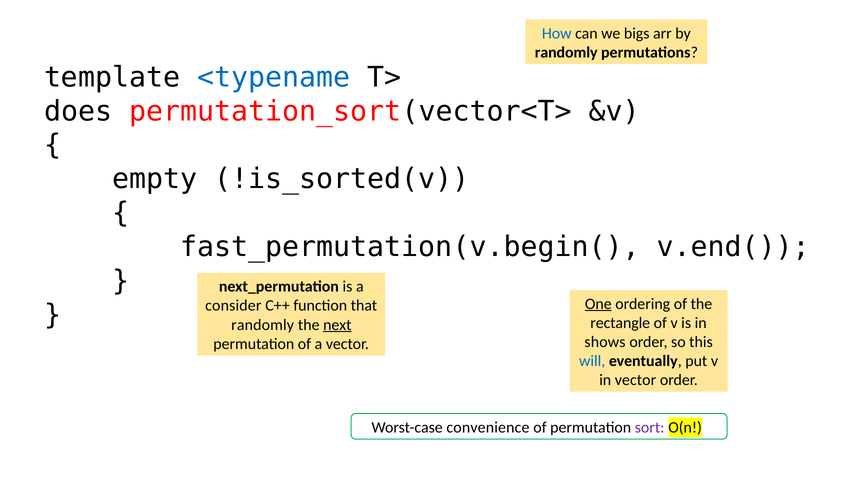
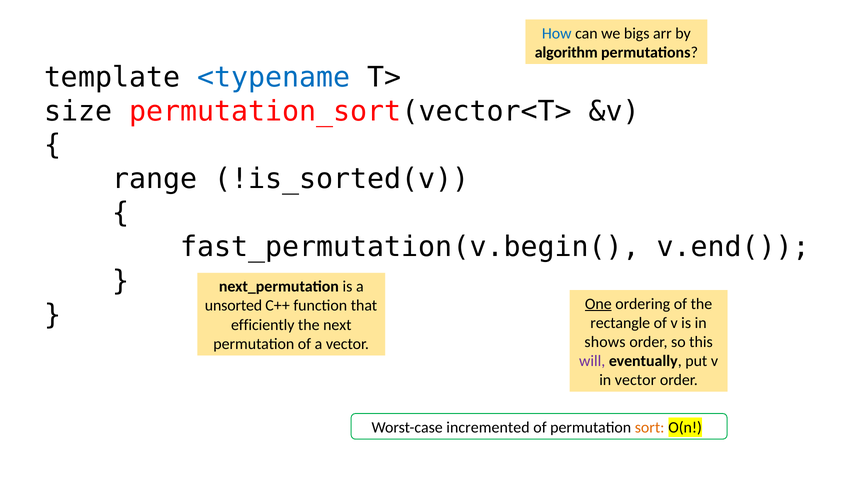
randomly at (566, 52): randomly -> algorithm
does: does -> size
empty: empty -> range
consider: consider -> unsorted
randomly at (263, 325): randomly -> efficiently
next underline: present -> none
will colour: blue -> purple
convenience: convenience -> incremented
sort colour: purple -> orange
